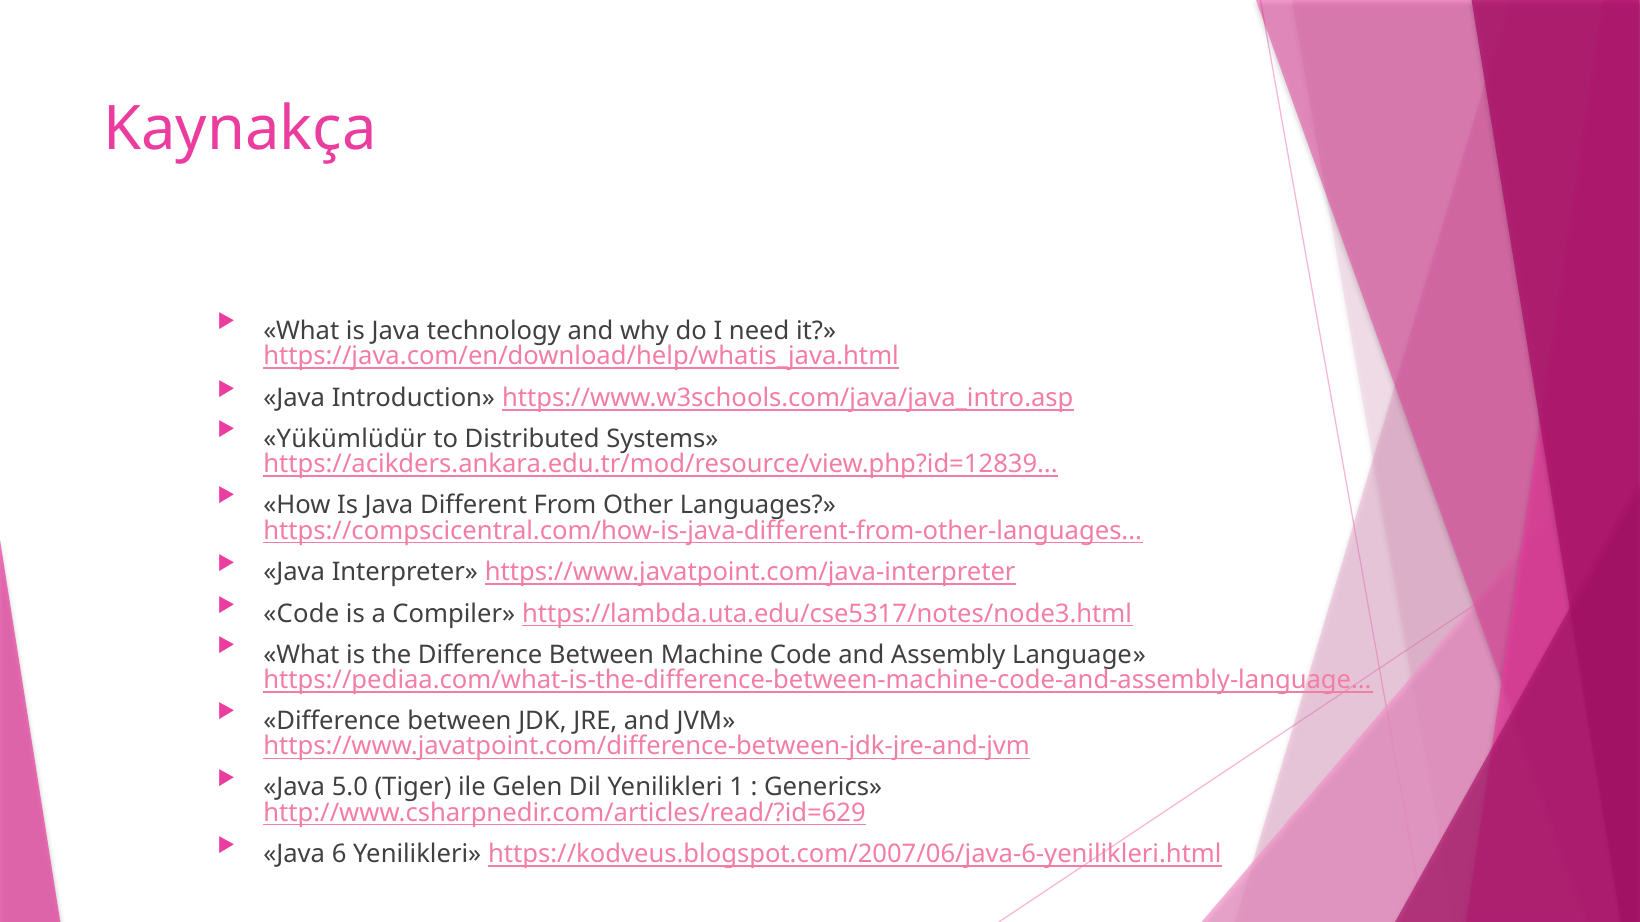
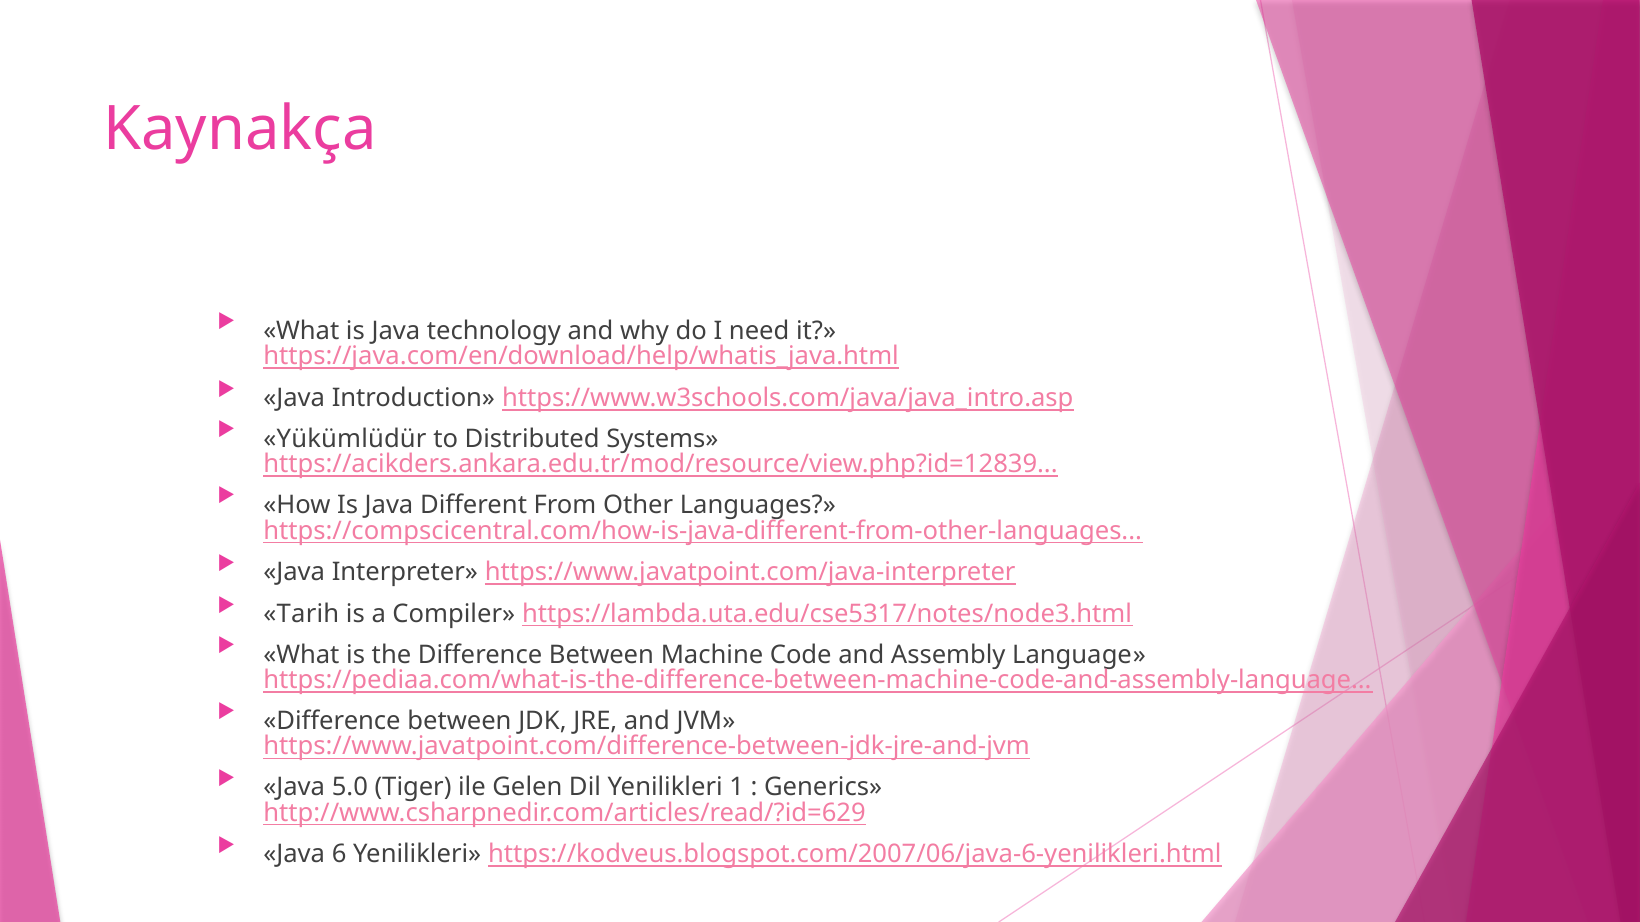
Code at (301, 614): Code -> Tarih
